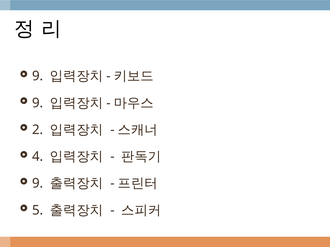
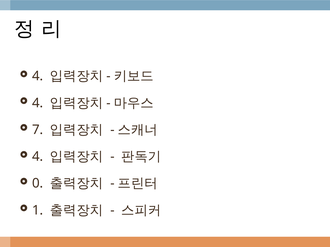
9 at (38, 76): 9 -> 4
9 at (38, 103): 9 -> 4
2: 2 -> 7
9 at (38, 184): 9 -> 0
5: 5 -> 1
